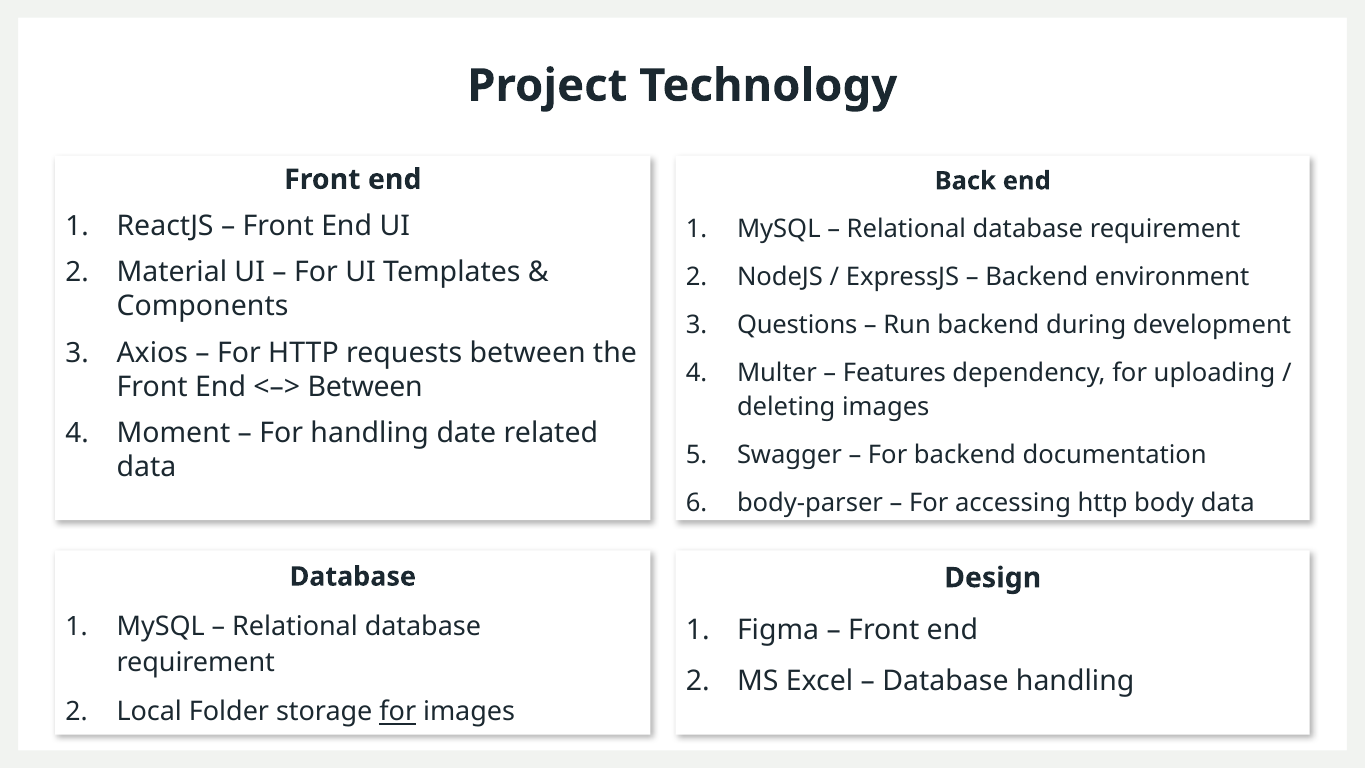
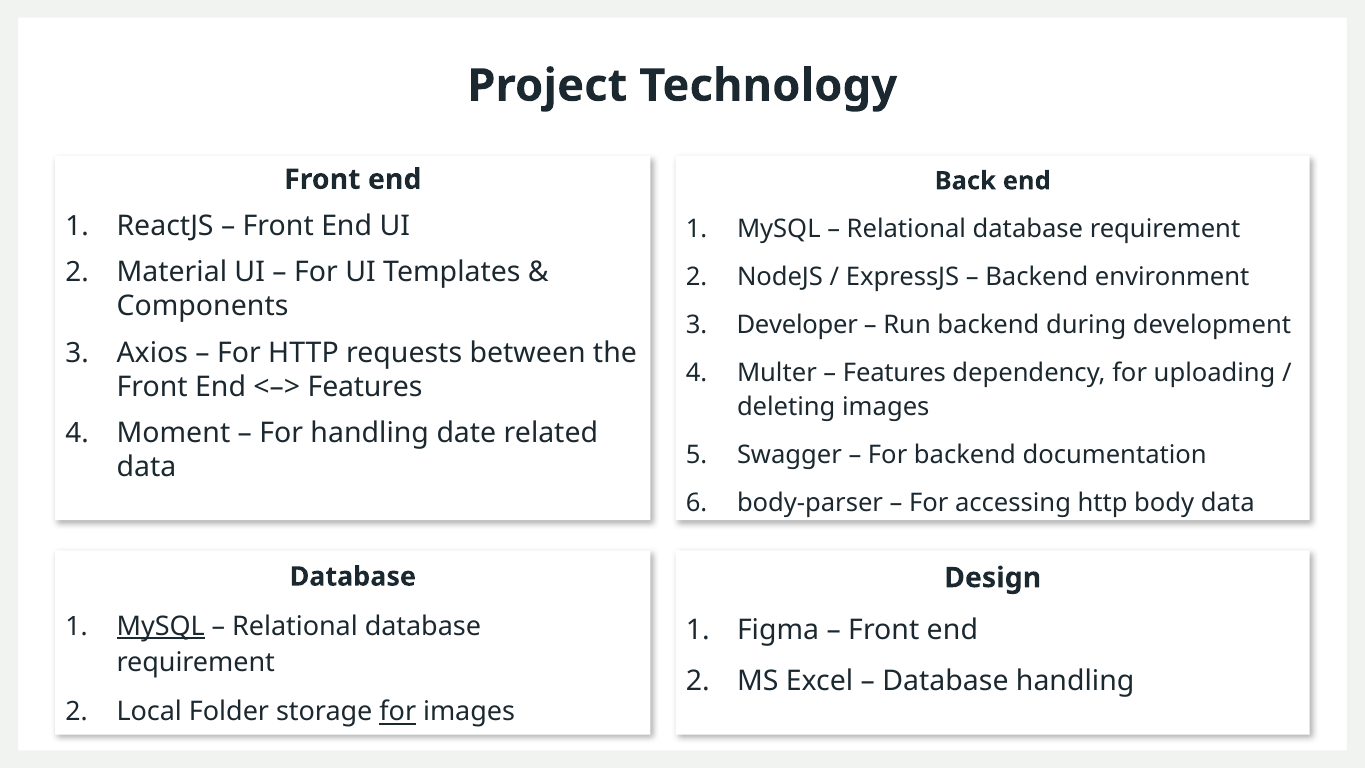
Questions: Questions -> Developer
Between at (365, 387): Between -> Features
MySQL at (161, 626) underline: none -> present
